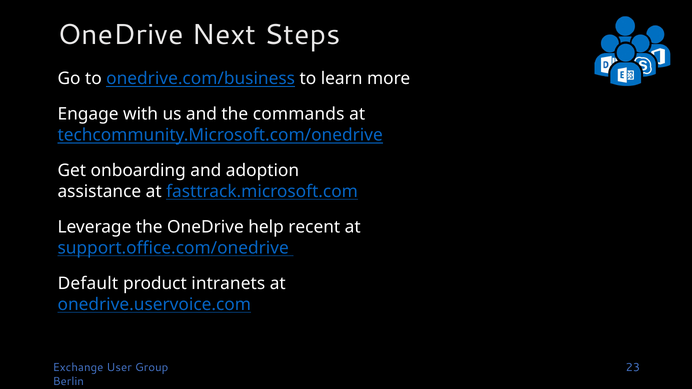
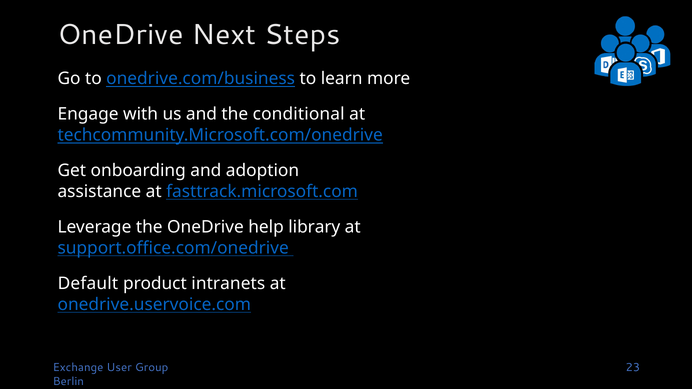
commands: commands -> conditional
recent: recent -> library
